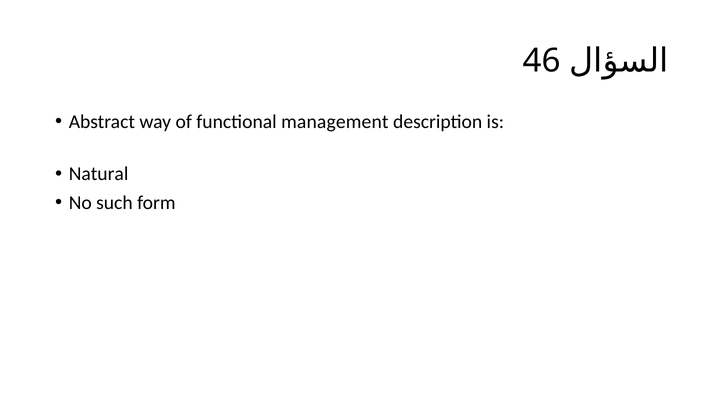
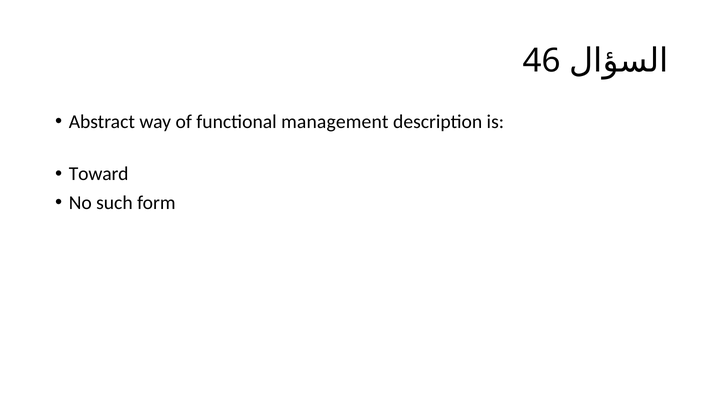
Natural: Natural -> Toward
